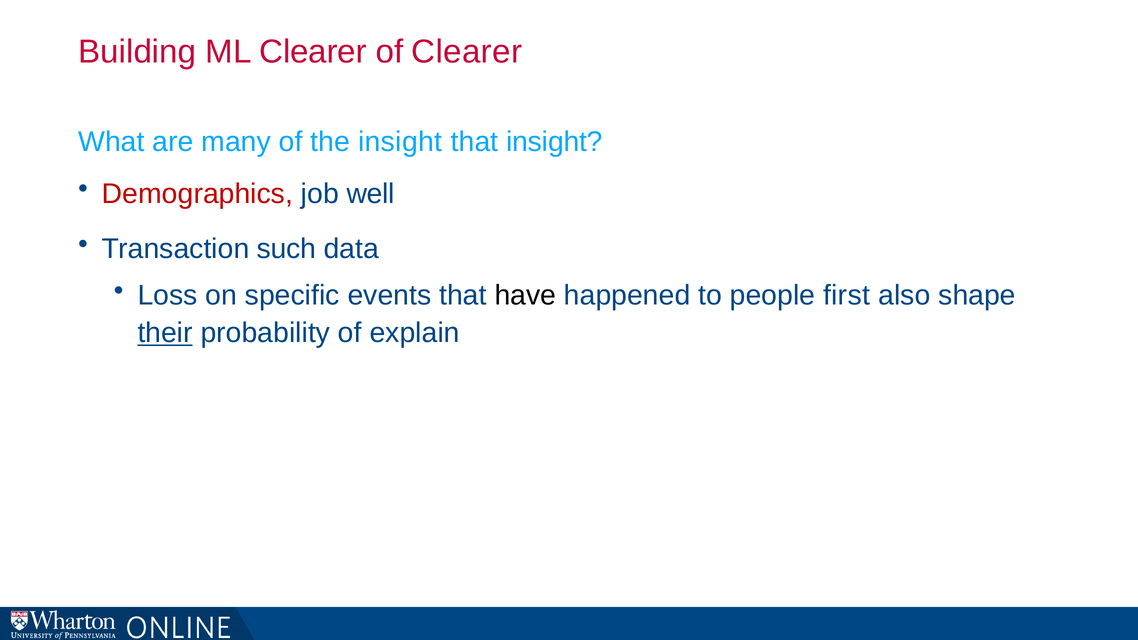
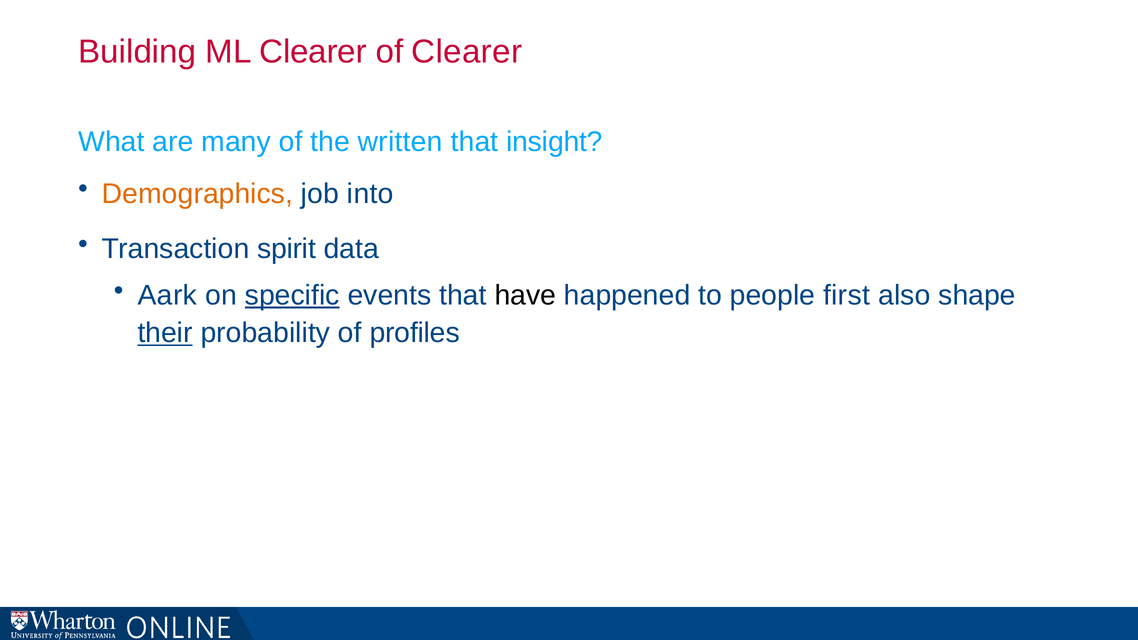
the insight: insight -> written
Demographics colour: red -> orange
well: well -> into
such: such -> spirit
Loss: Loss -> Aark
specific underline: none -> present
explain: explain -> profiles
